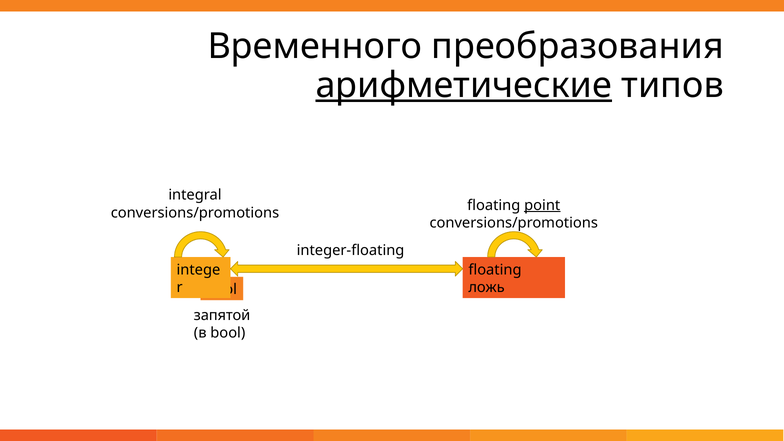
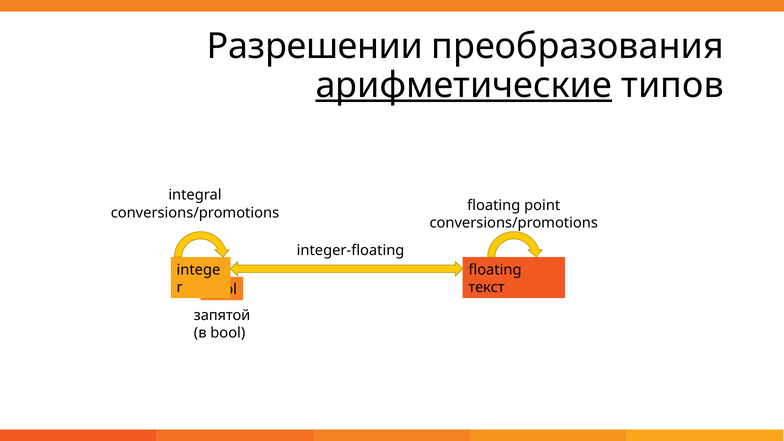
Временного: Временного -> Разрешении
point underline: present -> none
ложь: ложь -> текст
